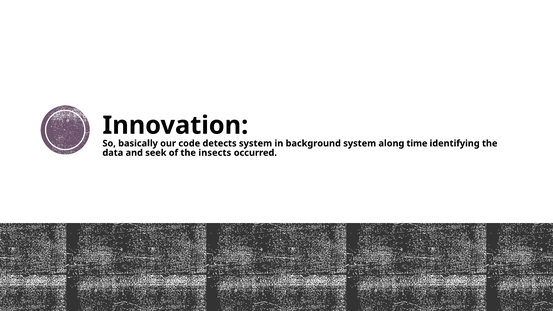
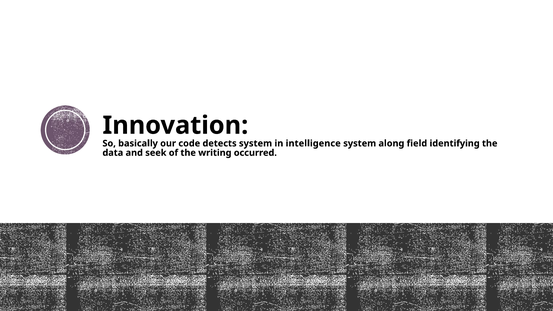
background: background -> intelligence
time: time -> field
insects: insects -> writing
